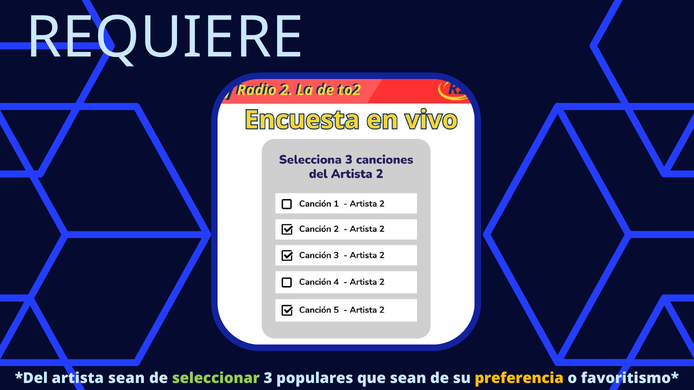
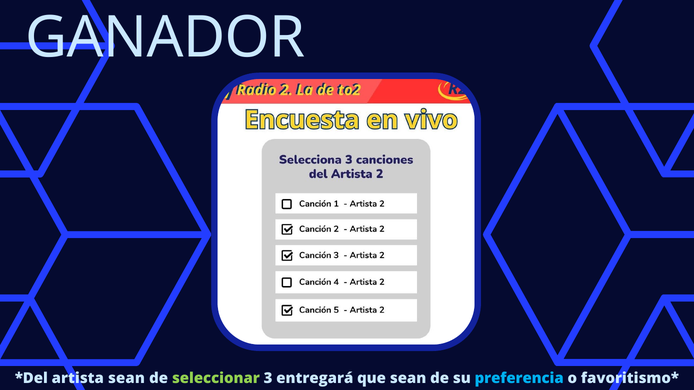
REQUIERE: REQUIERE -> GANADOR
populares: populares -> entregará
preferencia colour: yellow -> light blue
